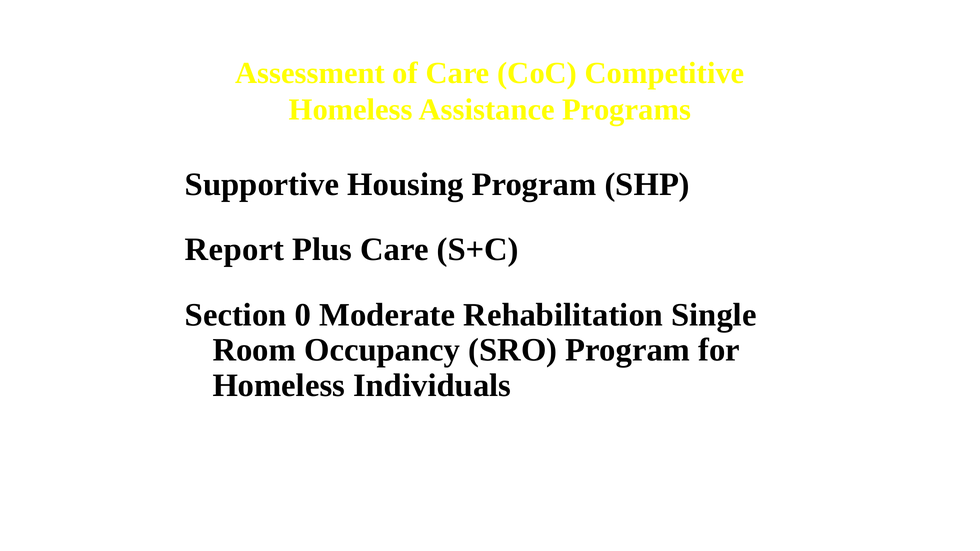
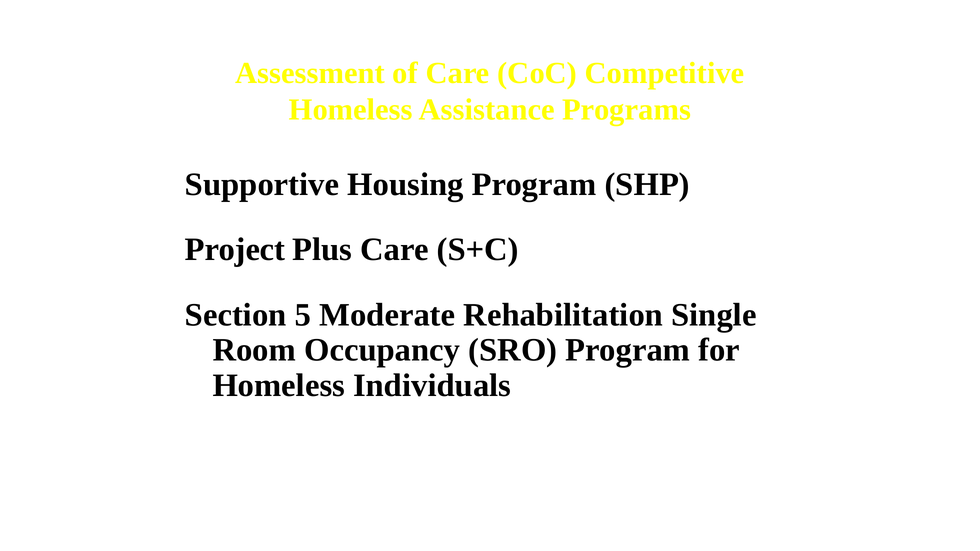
Report: Report -> Project
0: 0 -> 5
